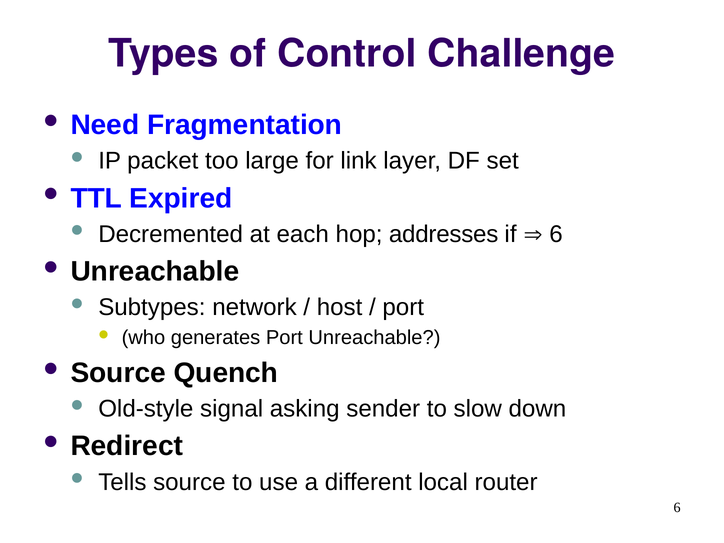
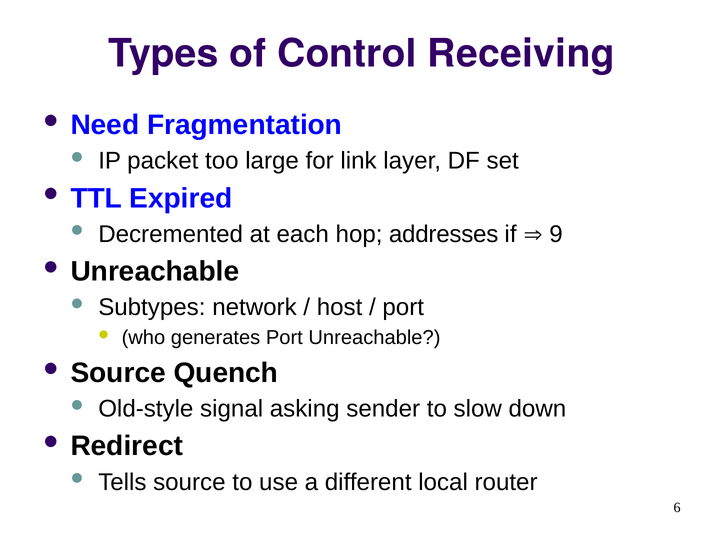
Challenge: Challenge -> Receiving
6 at (556, 234): 6 -> 9
